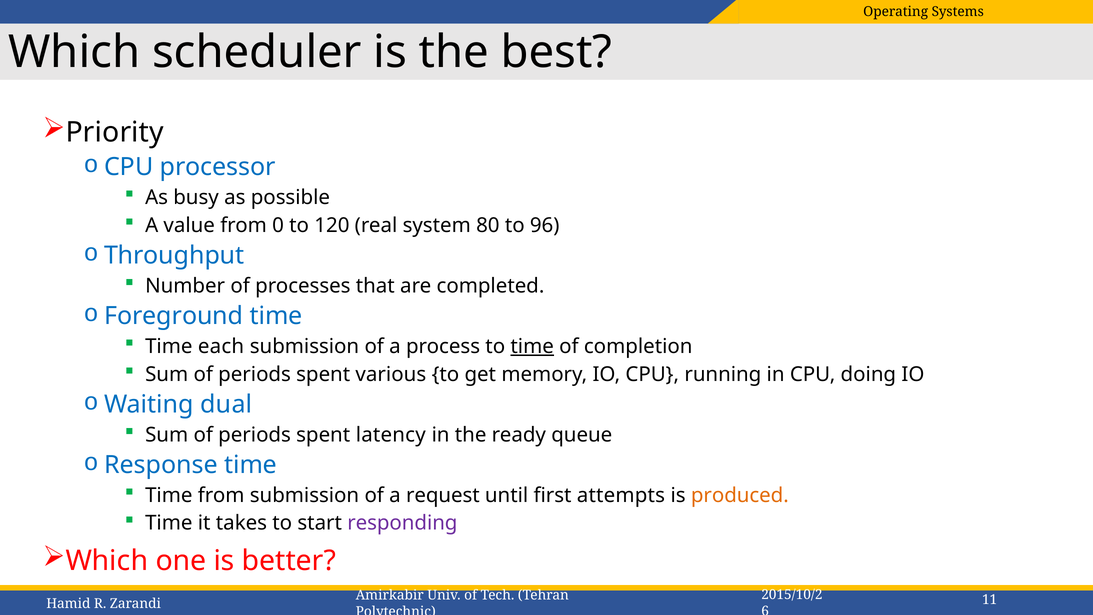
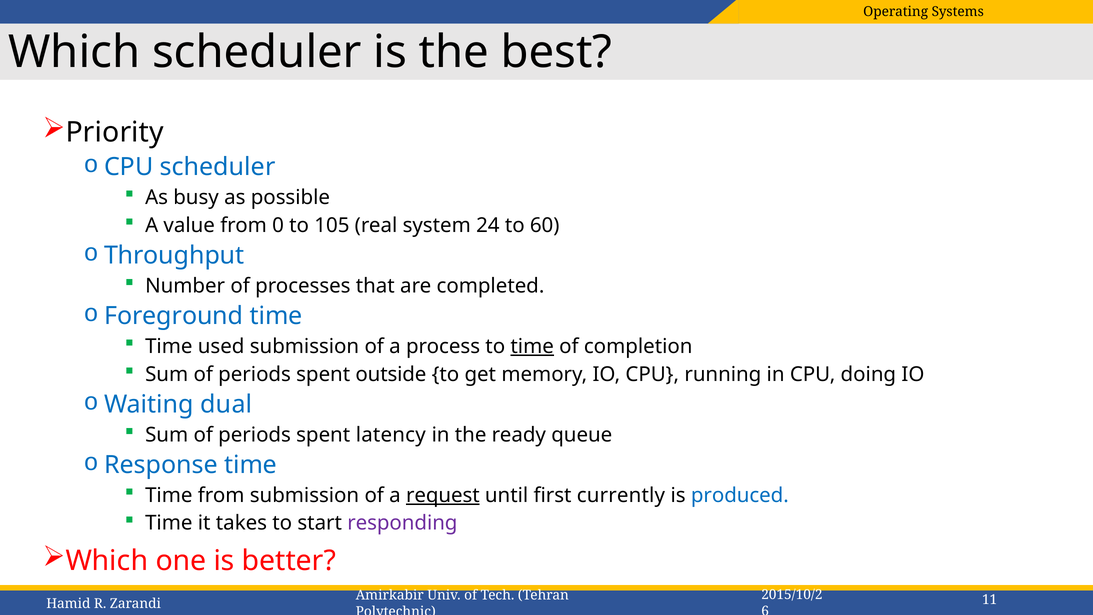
CPU processor: processor -> scheduler
120: 120 -> 105
80: 80 -> 24
96: 96 -> 60
each: each -> used
various: various -> outside
request underline: none -> present
attempts: attempts -> currently
produced colour: orange -> blue
